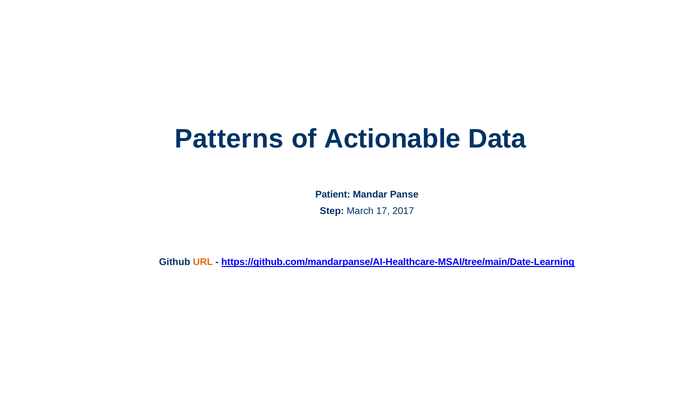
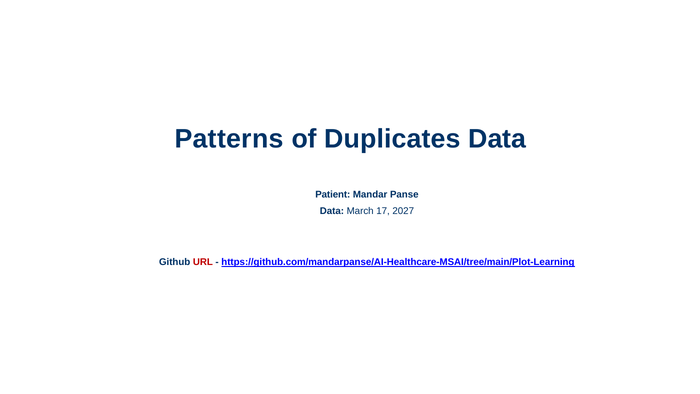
Actionable: Actionable -> Duplicates
Step at (332, 211): Step -> Data
2017: 2017 -> 2027
URL colour: orange -> red
https://github.com/mandarpanse/AI-Healthcare-MSAI/tree/main/Date-Learning: https://github.com/mandarpanse/AI-Healthcare-MSAI/tree/main/Date-Learning -> https://github.com/mandarpanse/AI-Healthcare-MSAI/tree/main/Plot-Learning
